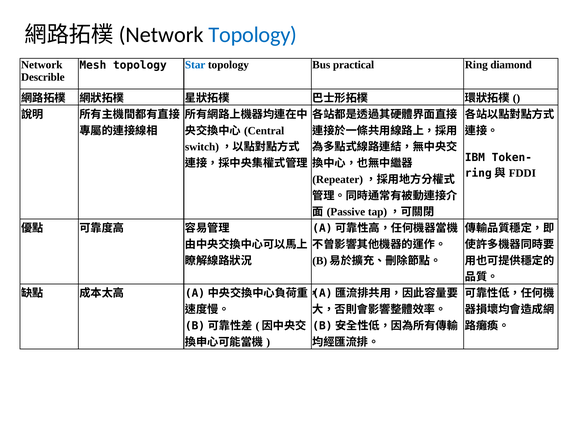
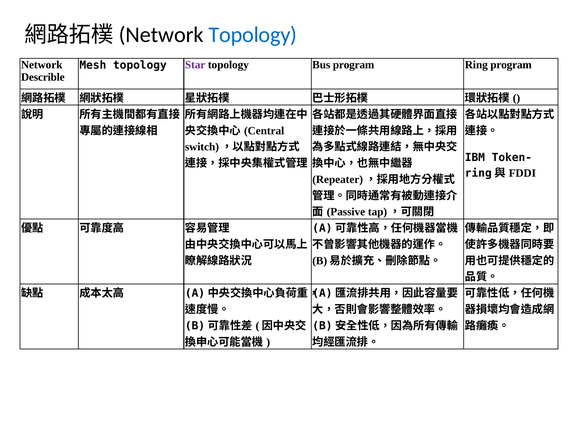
Star colour: blue -> purple
Bus practical: practical -> program
Ring diamond: diamond -> program
